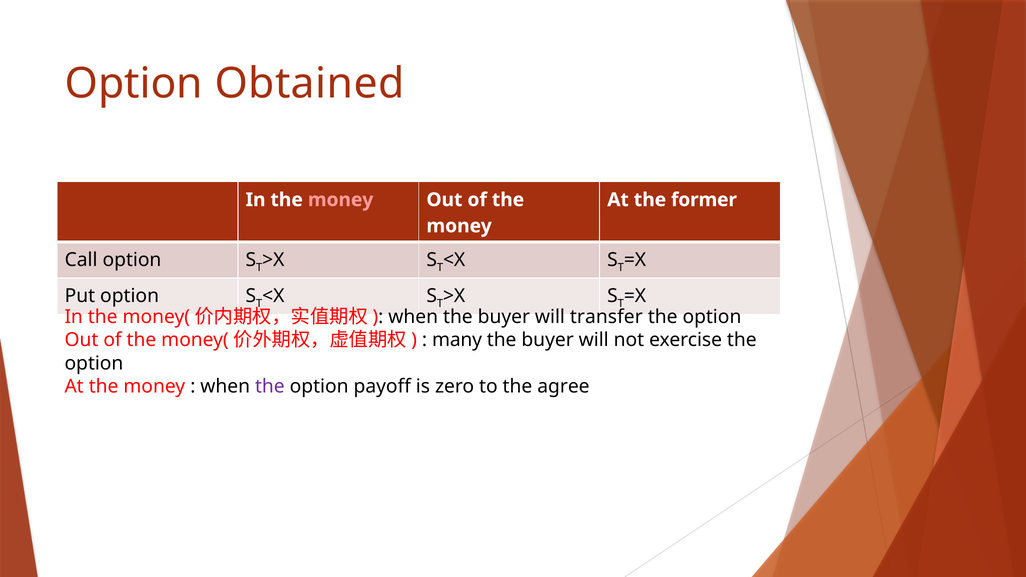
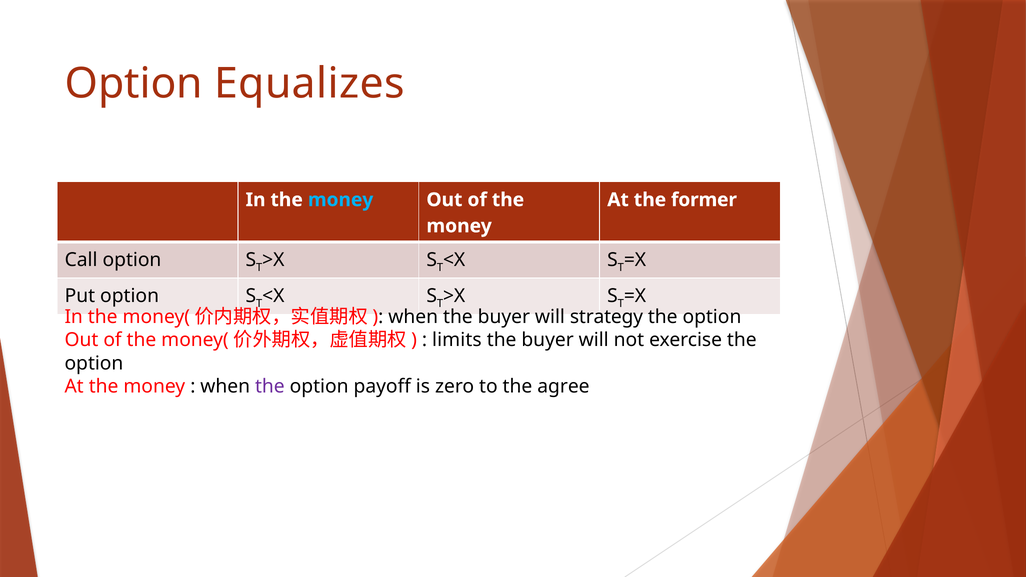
Obtained: Obtained -> Equalizes
money at (341, 200) colour: pink -> light blue
transfer: transfer -> strategy
many: many -> limits
